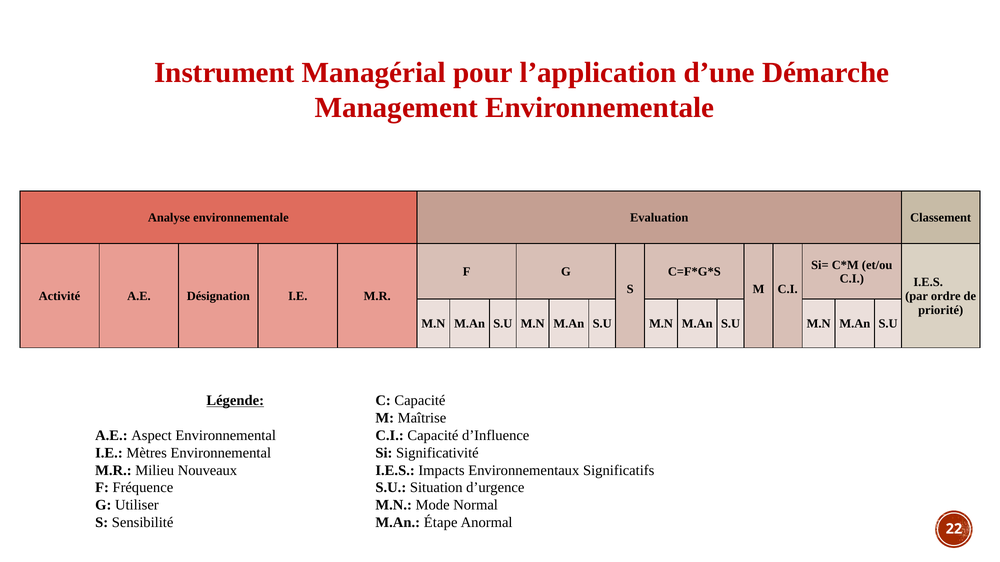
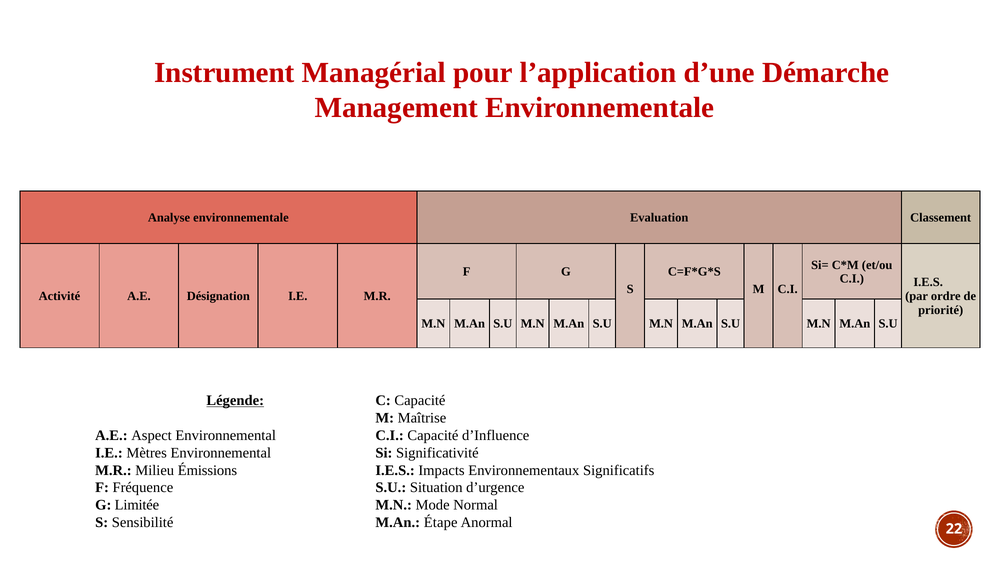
Nouveaux: Nouveaux -> Émissions
Utiliser: Utiliser -> Limitée
